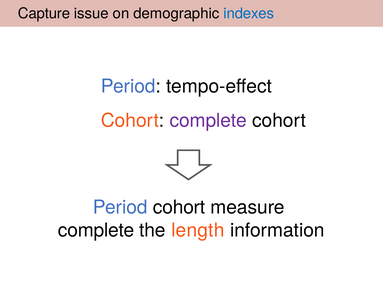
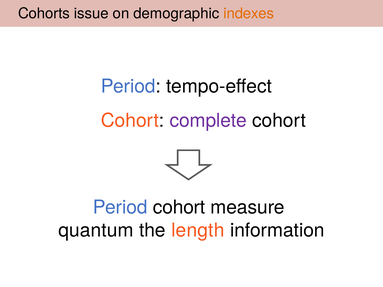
Capture: Capture -> Cohorts
indexes colour: blue -> orange
complete at (96, 231): complete -> quantum
